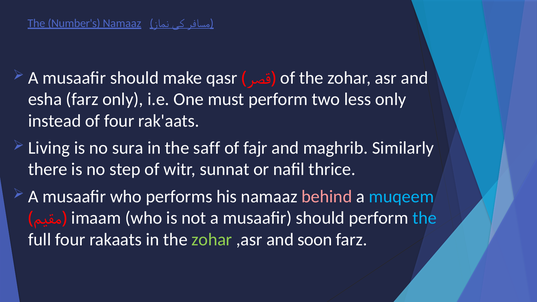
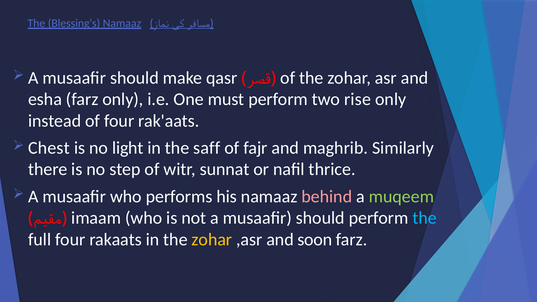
Number's: Number's -> Blessing's
less: less -> rise
Living: Living -> Chest
sura: sura -> light
muqeem colour: light blue -> light green
zohar at (212, 239) colour: light green -> yellow
